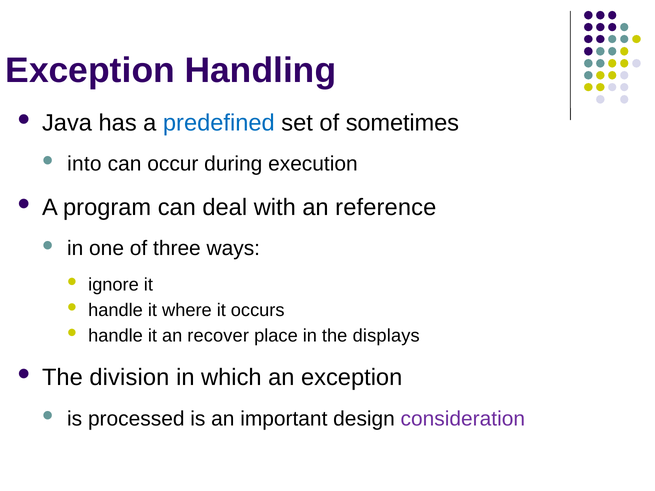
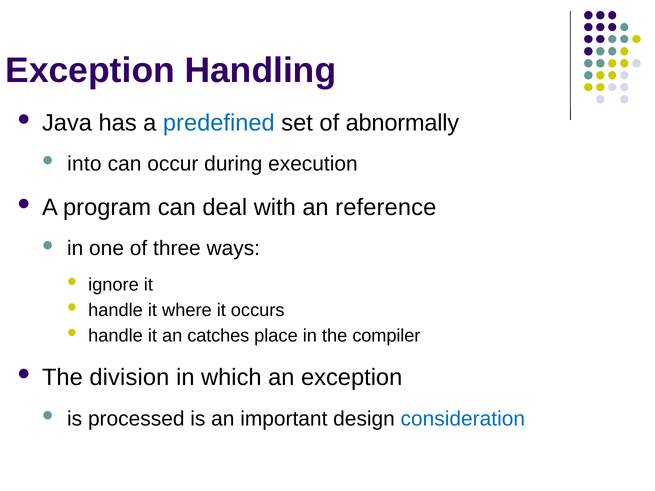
sometimes: sometimes -> abnormally
recover: recover -> catches
displays: displays -> compiler
consideration colour: purple -> blue
